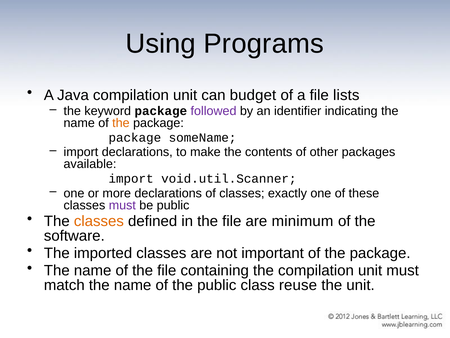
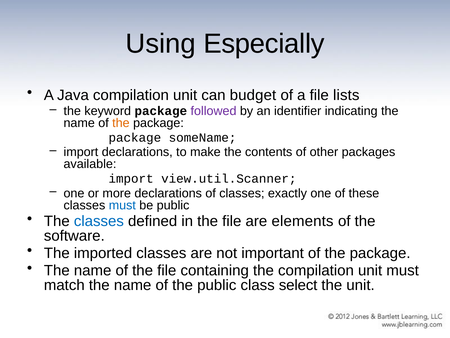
Programs: Programs -> Especially
void.util.Scanner: void.util.Scanner -> view.util.Scanner
must at (122, 205) colour: purple -> blue
classes at (99, 221) colour: orange -> blue
minimum: minimum -> elements
reuse: reuse -> select
